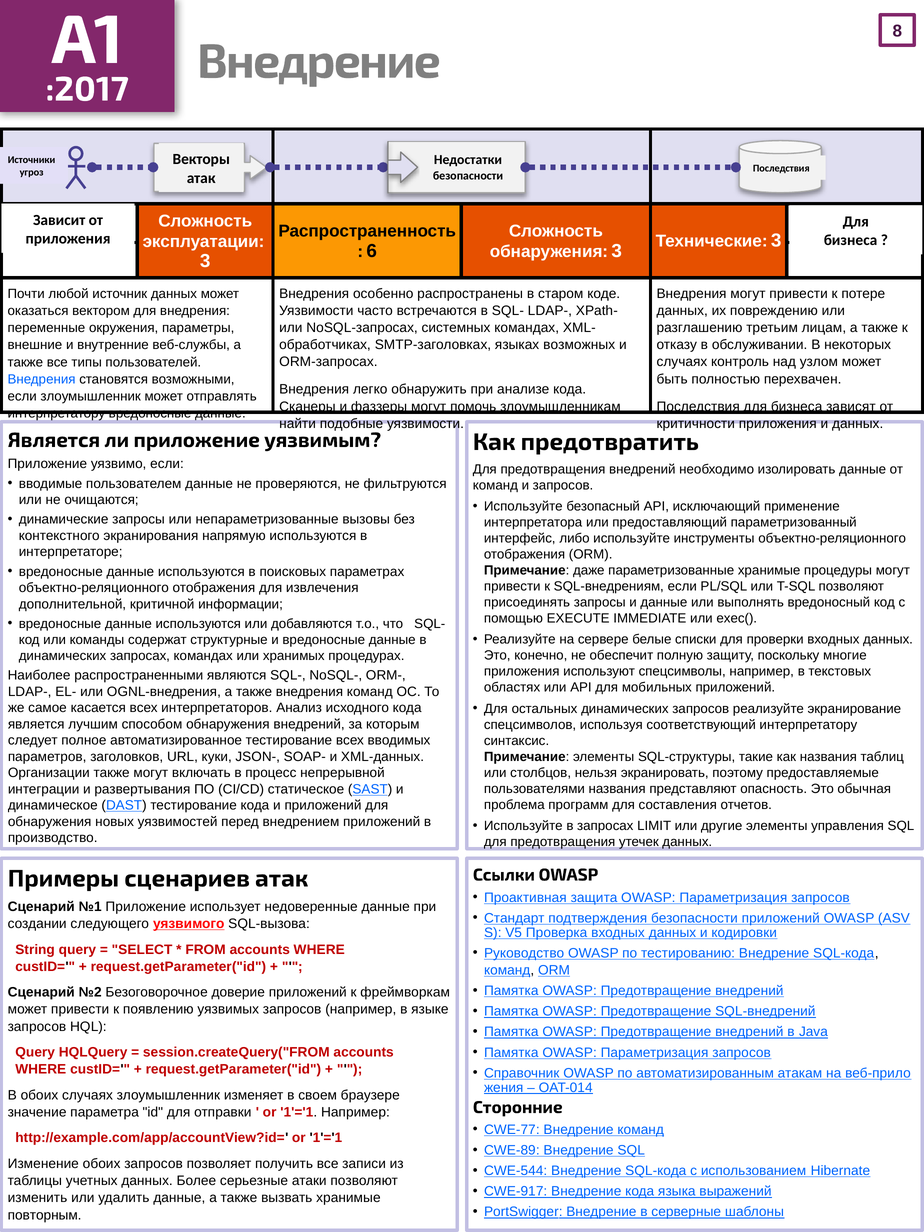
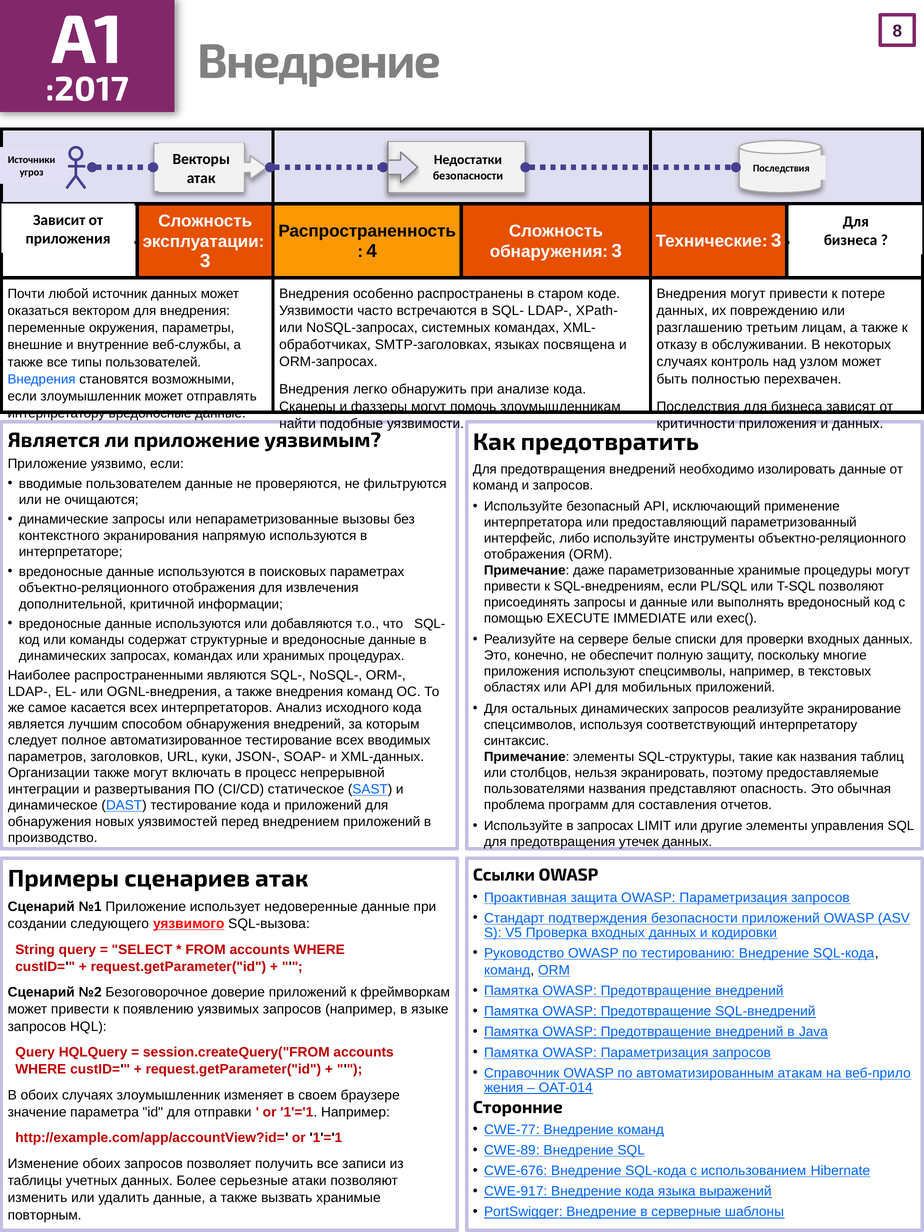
6: 6 -> 4
возможных: возможных -> посвящена
CWE-544: CWE-544 -> CWE-676
